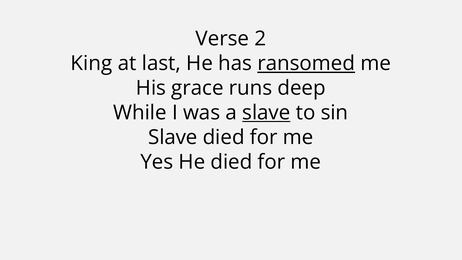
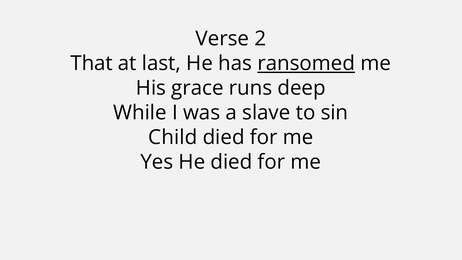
King: King -> That
slave at (266, 113) underline: present -> none
Slave at (173, 137): Slave -> Child
